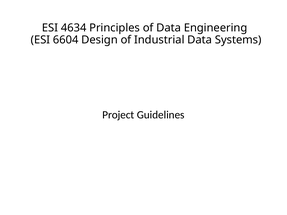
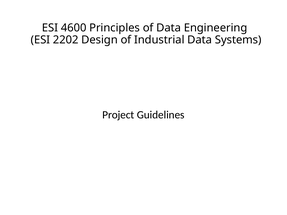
4634: 4634 -> 4600
6604: 6604 -> 2202
